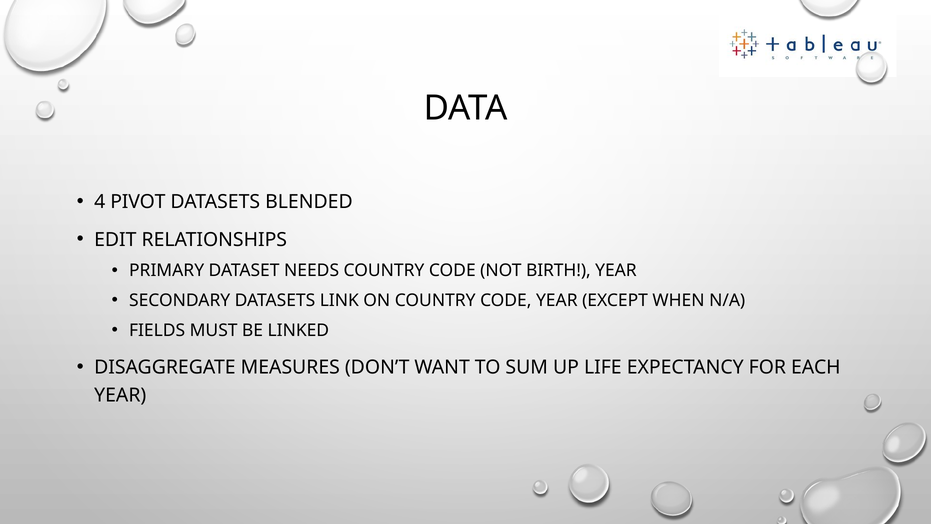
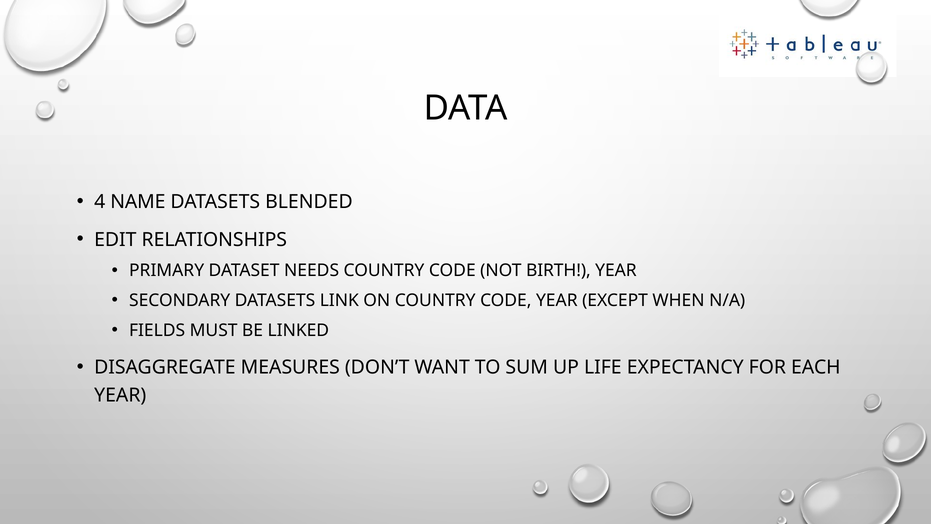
PIVOT: PIVOT -> NAME
